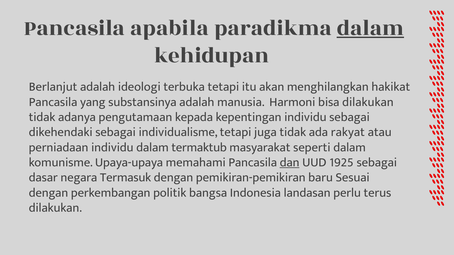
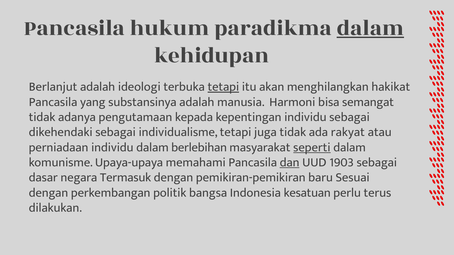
apabila: apabila -> hukum
tetapi at (223, 87) underline: none -> present
bisa dilakukan: dilakukan -> semangat
termaktub: termaktub -> berlebihan
seperti underline: none -> present
1925: 1925 -> 1903
landasan: landasan -> kesatuan
